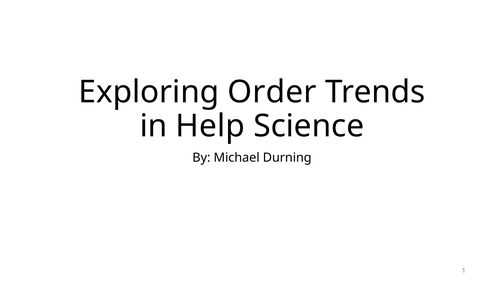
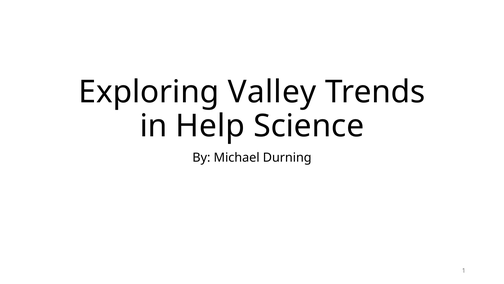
Order: Order -> Valley
